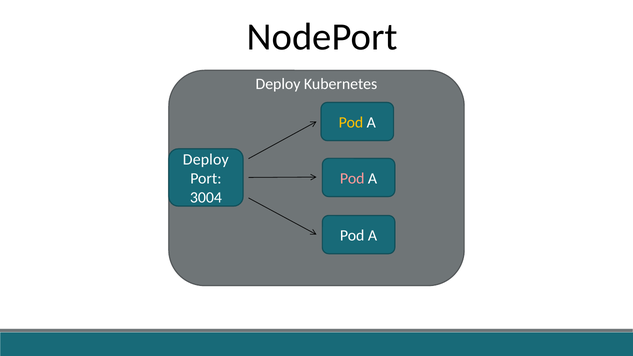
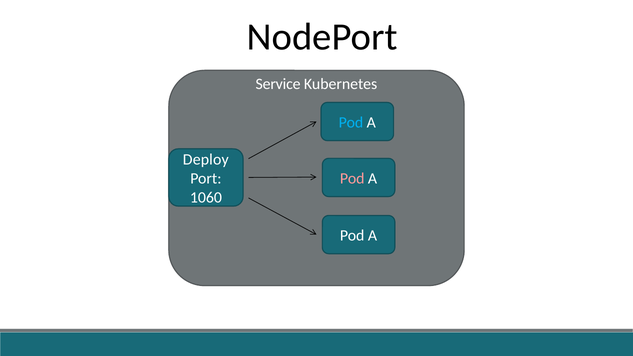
Deploy at (278, 84): Deploy -> Service
Pod at (351, 123) colour: yellow -> light blue
3004: 3004 -> 1060
